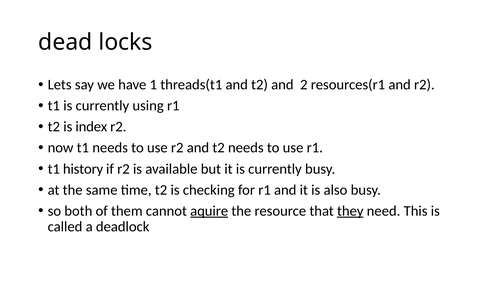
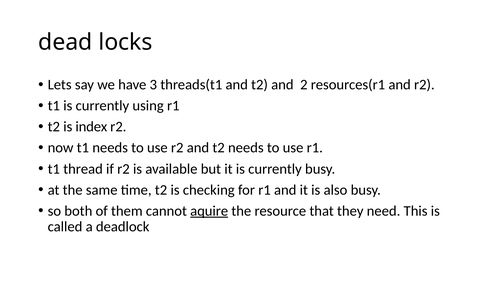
1: 1 -> 3
history: history -> thread
they underline: present -> none
